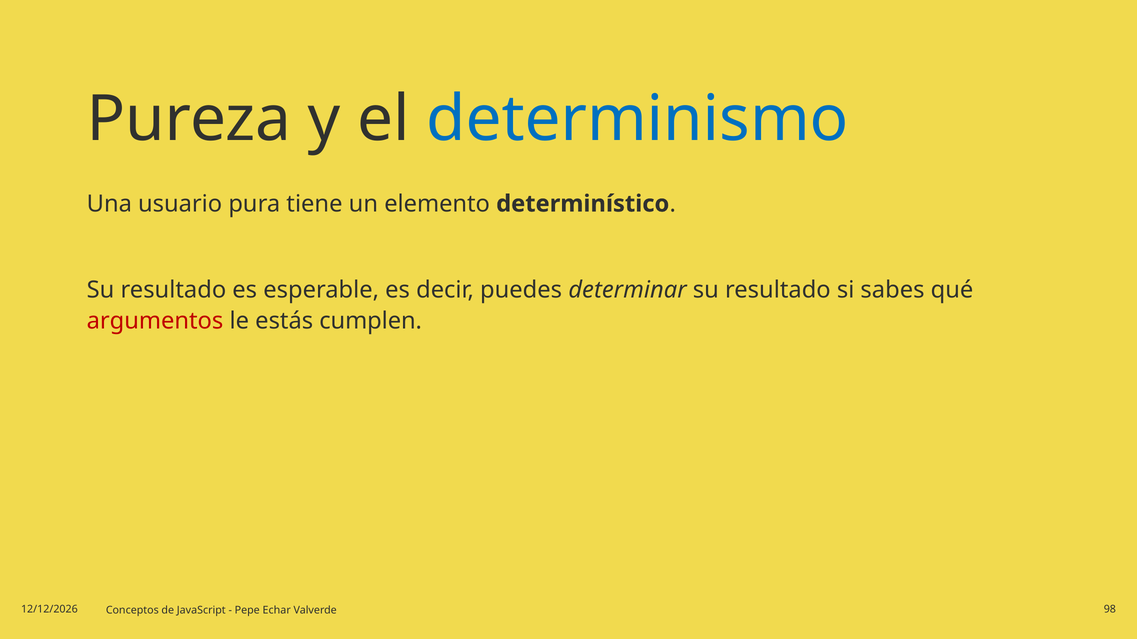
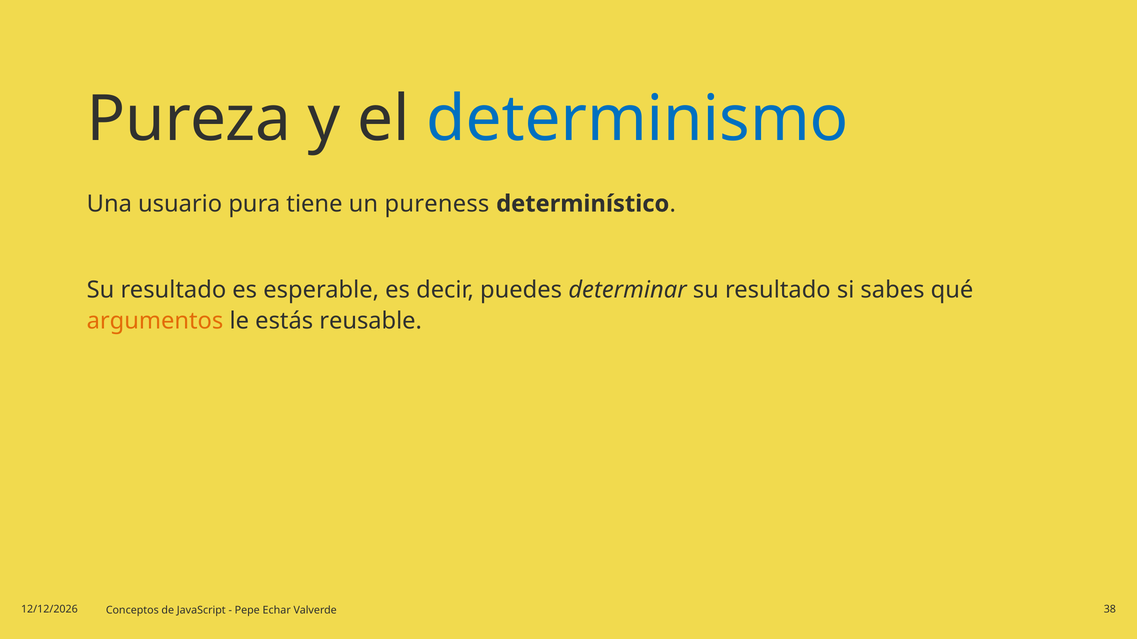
elemento: elemento -> pureness
argumentos colour: red -> orange
cumplen: cumplen -> reusable
98: 98 -> 38
